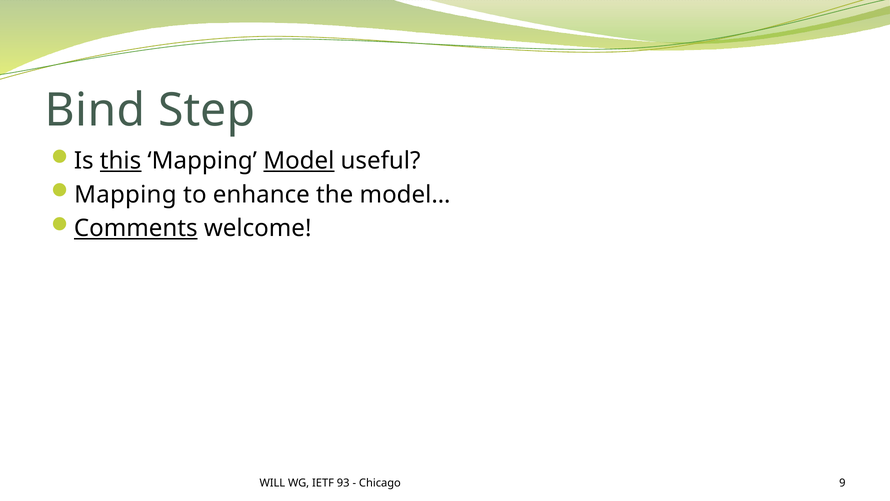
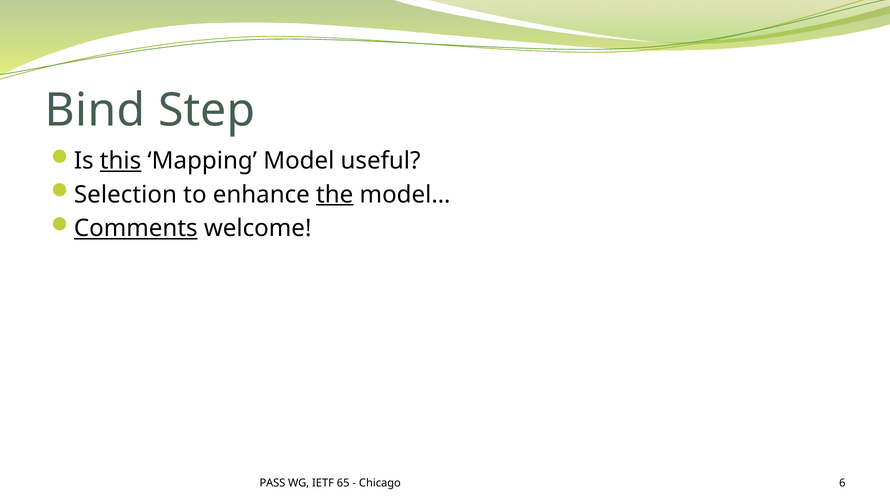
Model underline: present -> none
Mapping at (125, 194): Mapping -> Selection
the underline: none -> present
WILL: WILL -> PASS
93: 93 -> 65
9: 9 -> 6
